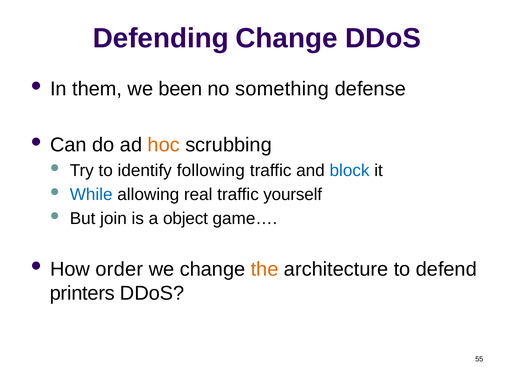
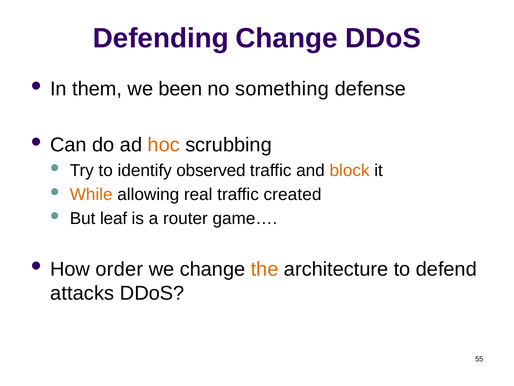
following: following -> observed
block colour: blue -> orange
While colour: blue -> orange
yourself: yourself -> created
join: join -> leaf
object: object -> router
printers: printers -> attacks
